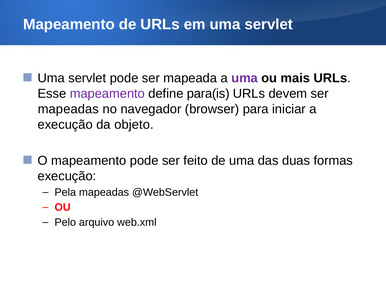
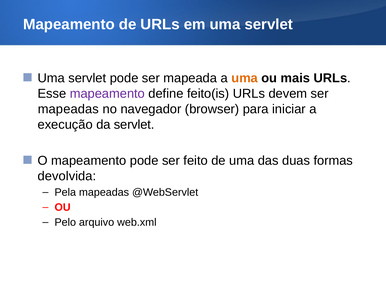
uma at (245, 78) colour: purple -> orange
para(is: para(is -> feito(is
da objeto: objeto -> servlet
execução at (67, 176): execução -> devolvida
